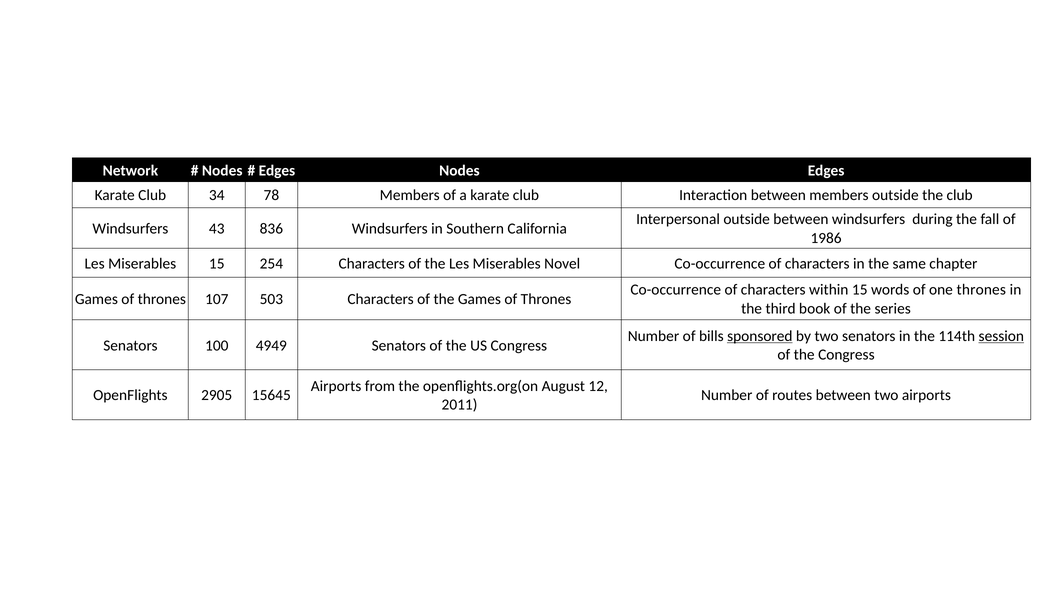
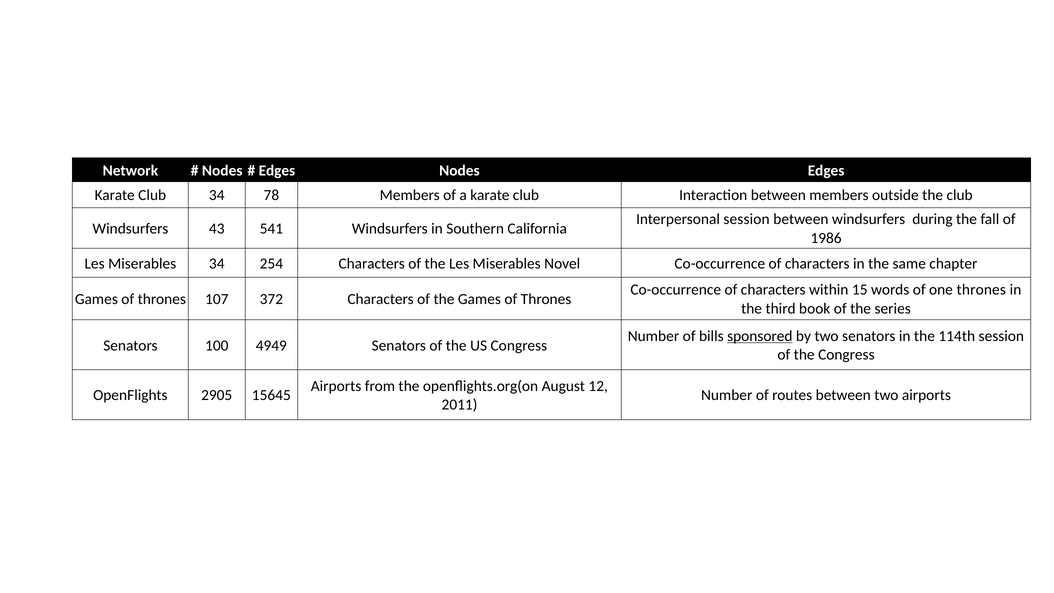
Interpersonal outside: outside -> session
836: 836 -> 541
Miserables 15: 15 -> 34
503: 503 -> 372
session at (1001, 336) underline: present -> none
